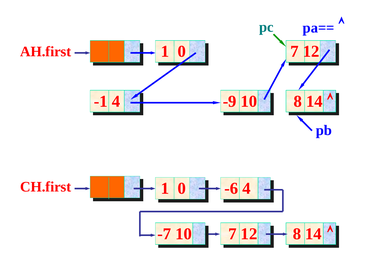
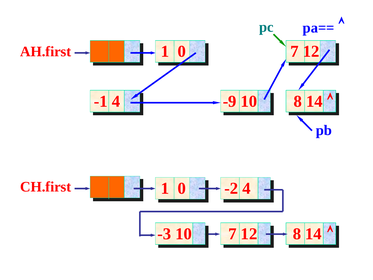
-6: -6 -> -2
-7: -7 -> -3
